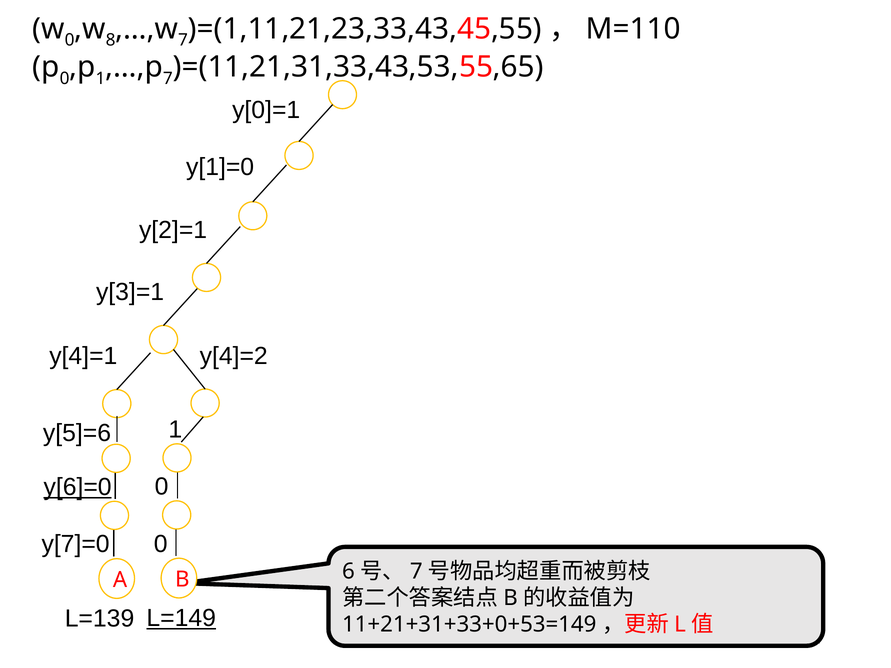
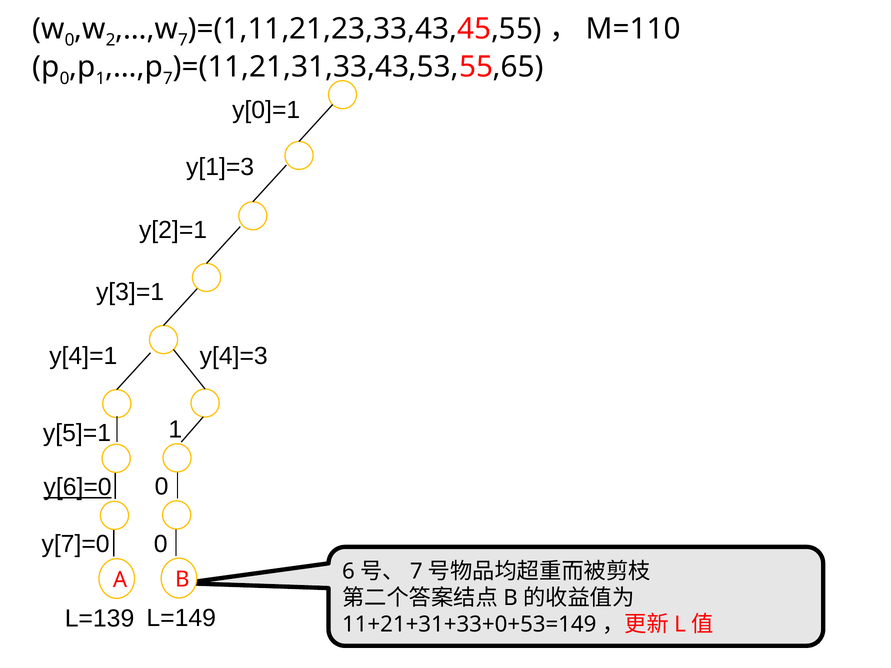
8: 8 -> 2
y[1]=0: y[1]=0 -> y[1]=3
y[4]=2: y[4]=2 -> y[4]=3
y[5]=6: y[5]=6 -> y[5]=1
L=149 underline: present -> none
